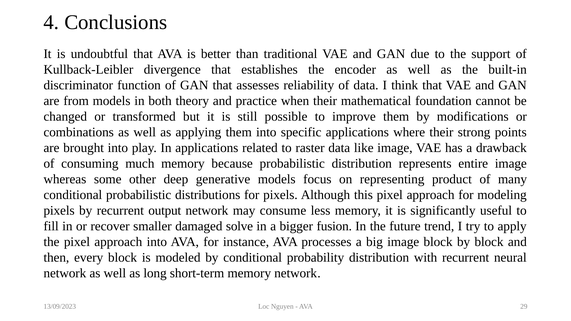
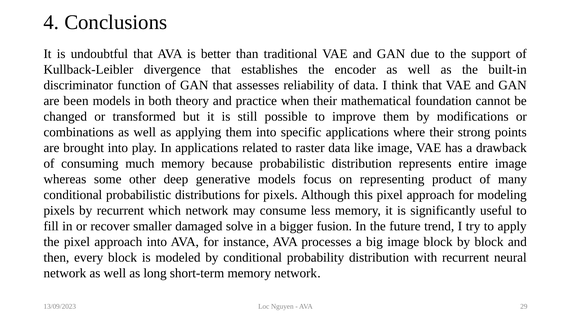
from: from -> been
output: output -> which
